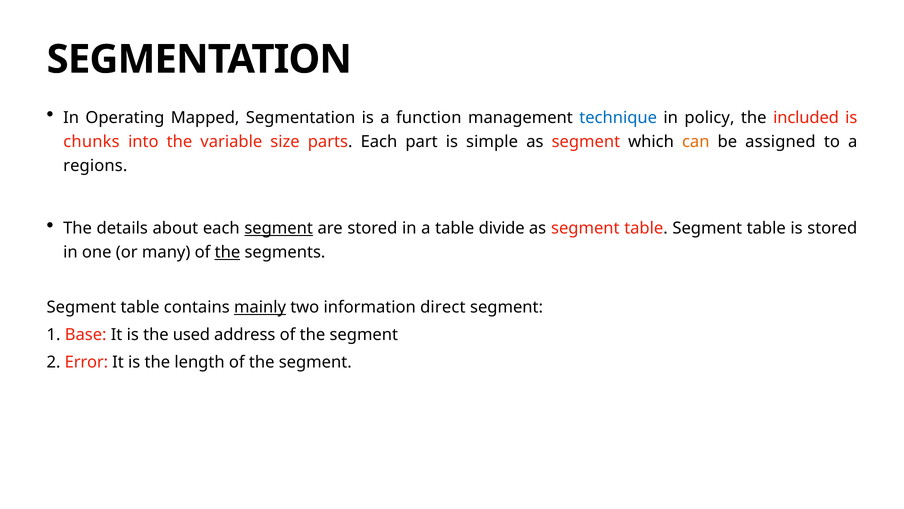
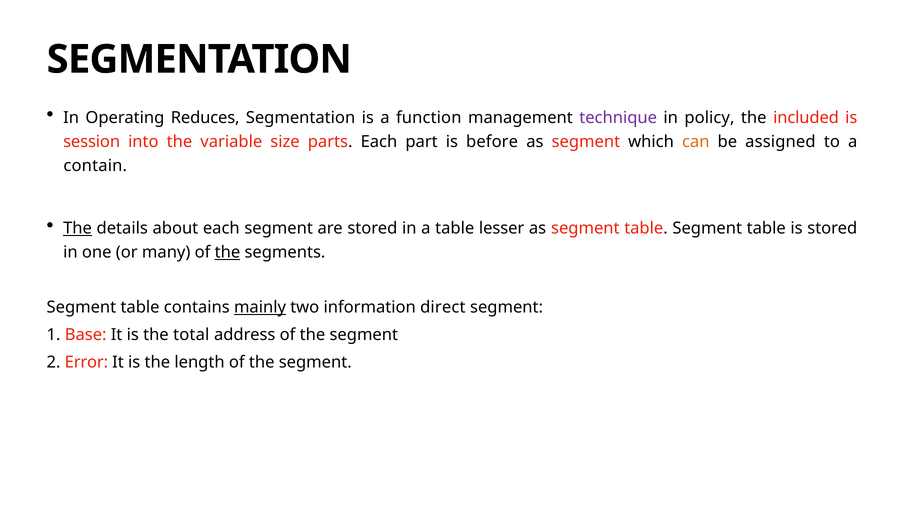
Mapped: Mapped -> Reduces
technique colour: blue -> purple
chunks: chunks -> session
simple: simple -> before
regions: regions -> contain
The at (78, 228) underline: none -> present
segment at (279, 228) underline: present -> none
divide: divide -> lesser
used: used -> total
